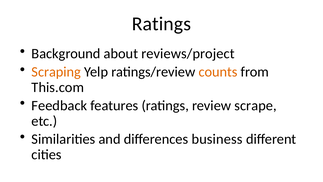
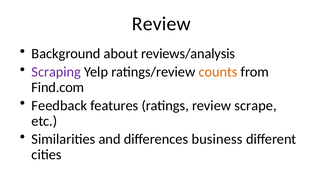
Ratings at (161, 24): Ratings -> Review
reviews/project: reviews/project -> reviews/analysis
Scraping colour: orange -> purple
This.com: This.com -> Find.com
